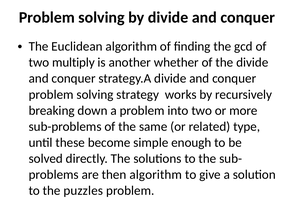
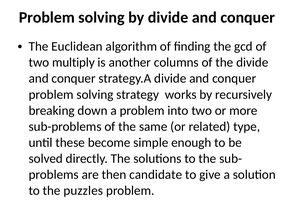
whether: whether -> columns
then algorithm: algorithm -> candidate
